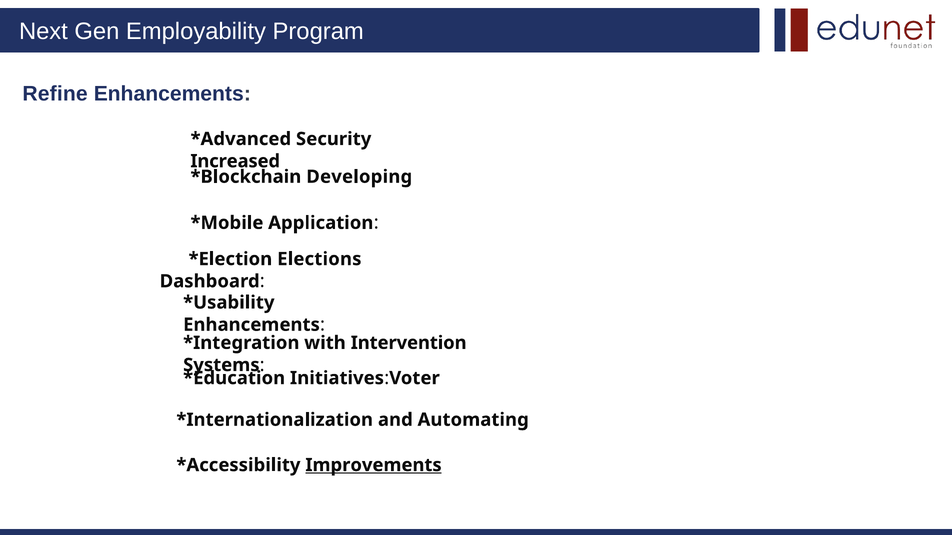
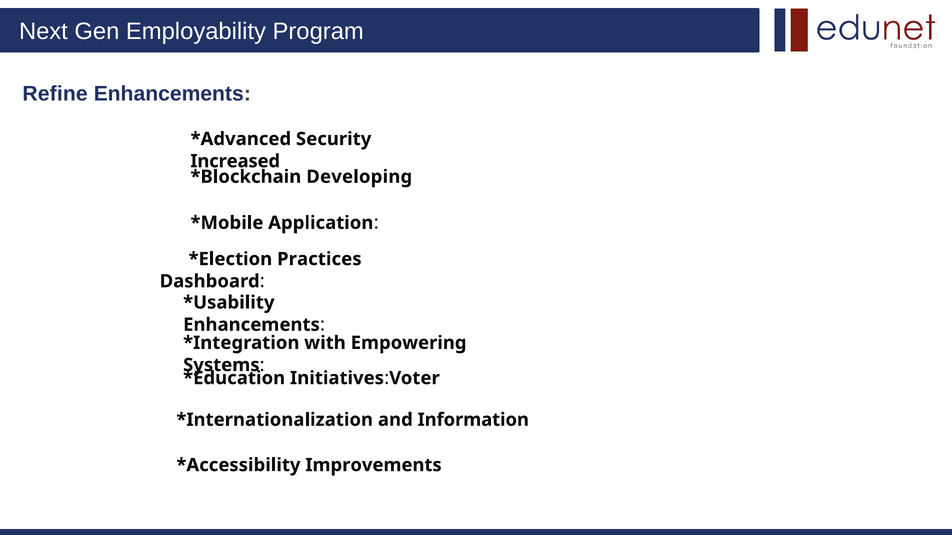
Elections: Elections -> Practices
Intervention: Intervention -> Empowering
Automating: Automating -> Information
Improvements underline: present -> none
